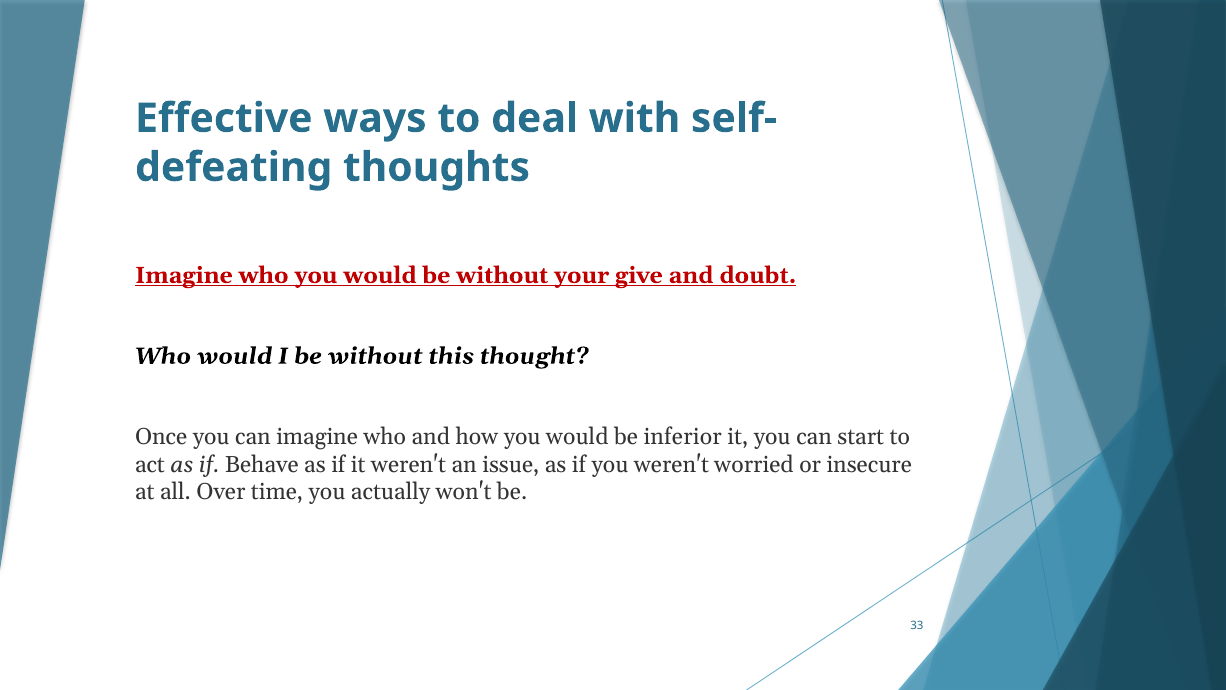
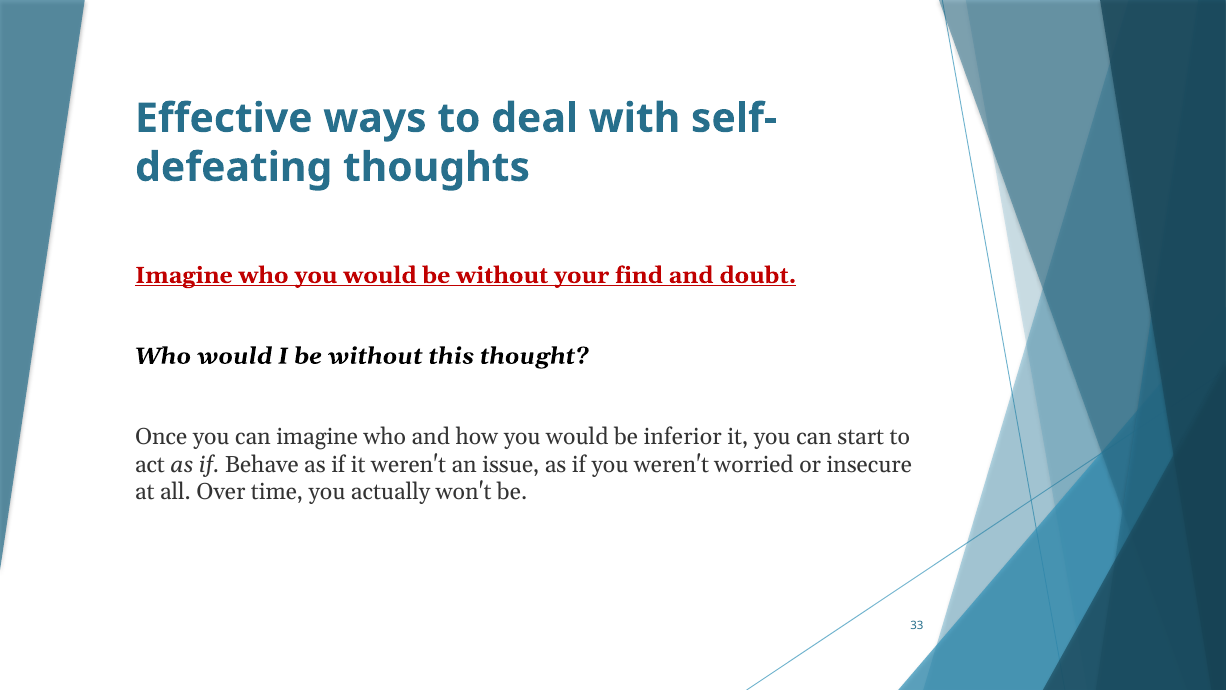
give: give -> find
